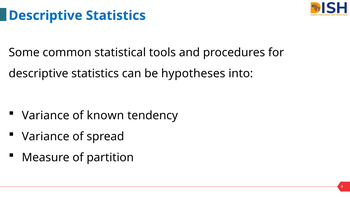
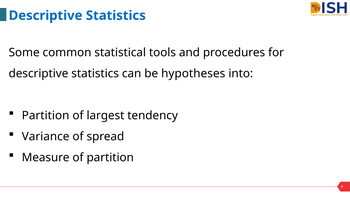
Variance at (46, 115): Variance -> Partition
known: known -> largest
